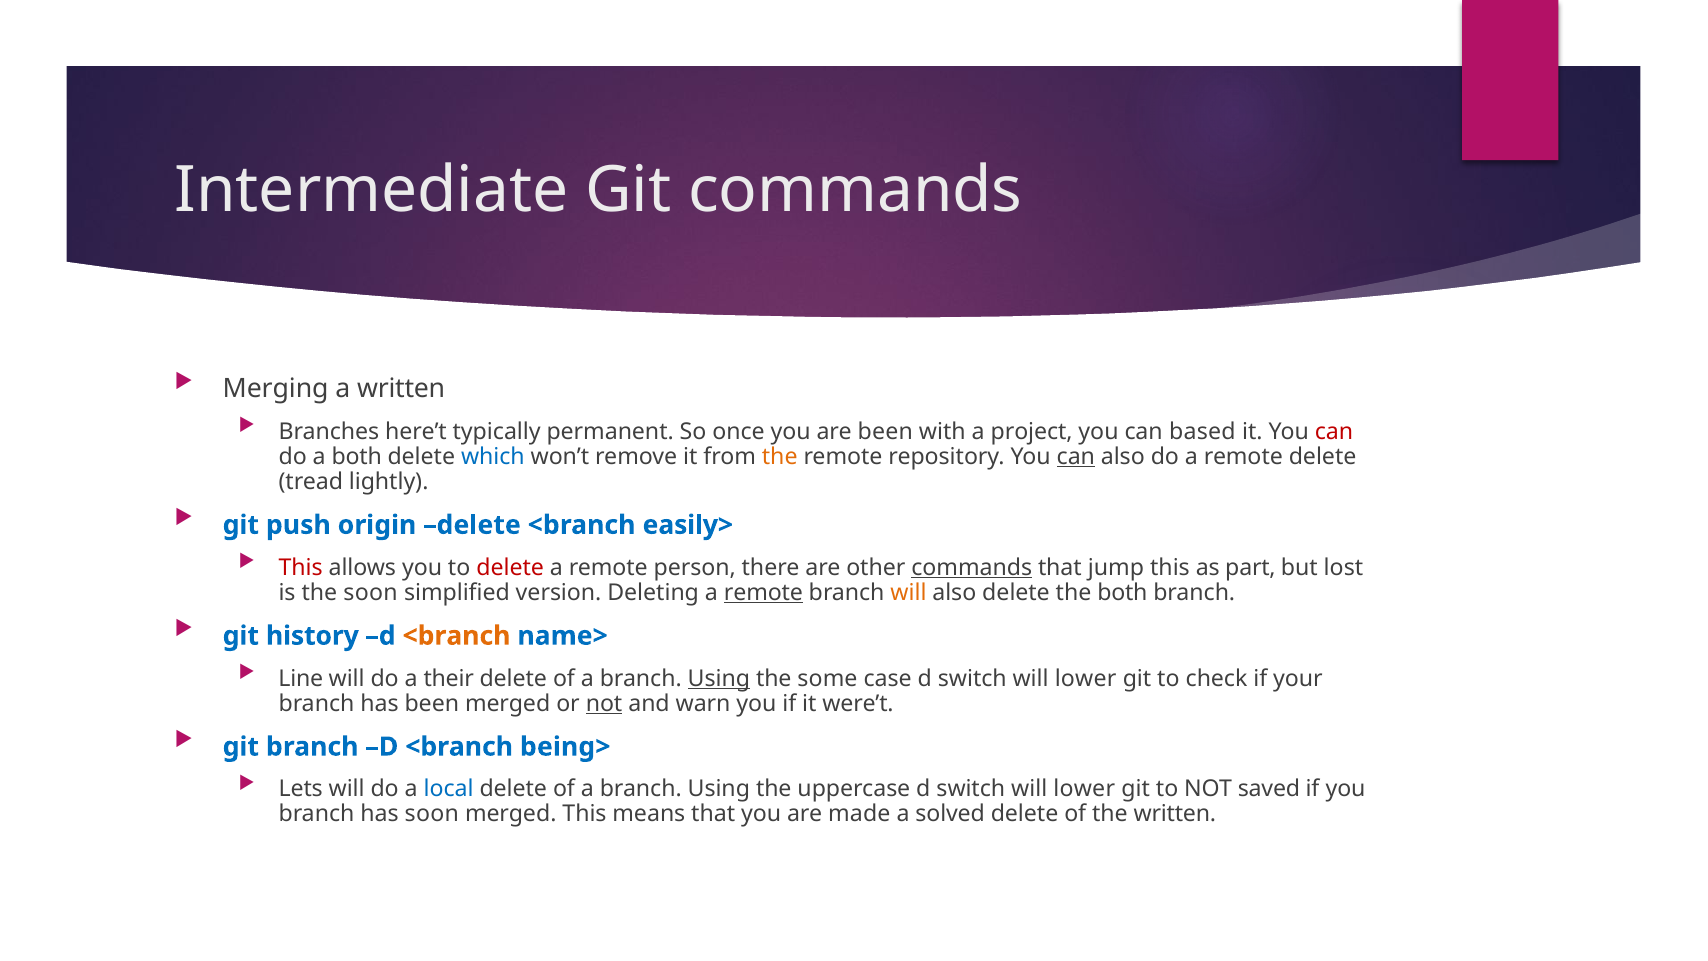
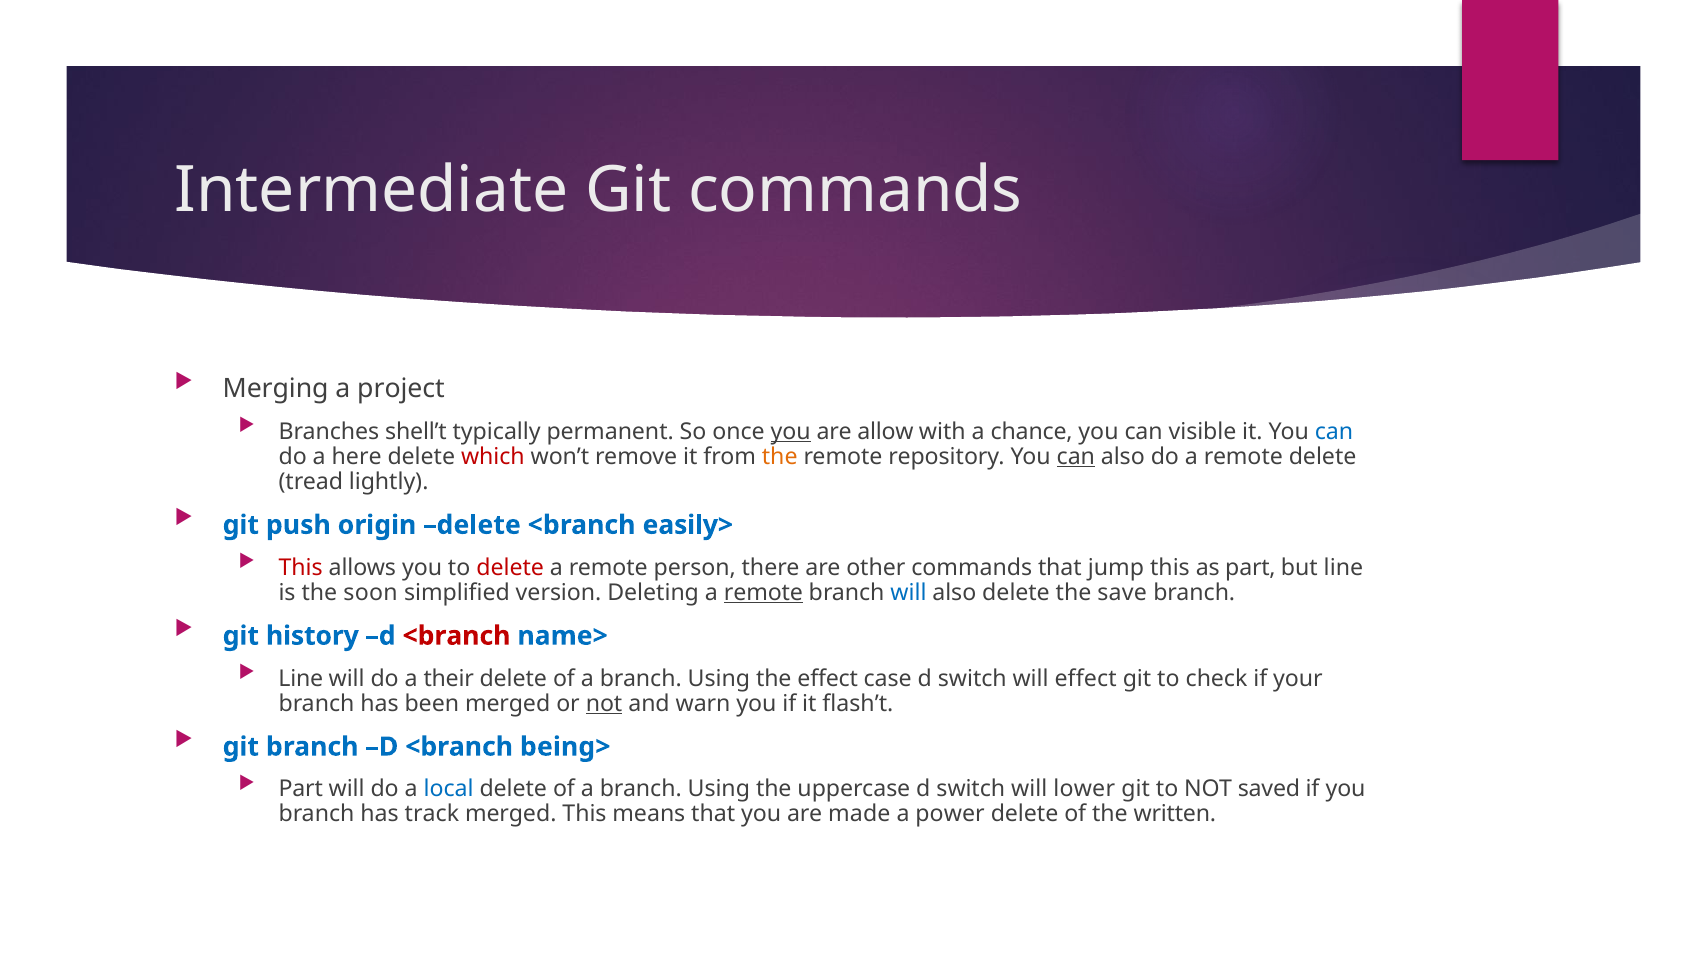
a written: written -> project
here’t: here’t -> shell’t
you at (791, 431) underline: none -> present
are been: been -> allow
project: project -> chance
based: based -> visible
can at (1334, 431) colour: red -> blue
a both: both -> here
which colour: blue -> red
commands at (972, 567) underline: present -> none
but lost: lost -> line
will at (909, 592) colour: orange -> blue
the both: both -> save
<branch at (456, 636) colour: orange -> red
Using at (719, 678) underline: present -> none
the some: some -> effect
lower at (1086, 678): lower -> effect
were’t: were’t -> flash’t
Lets at (301, 789): Lets -> Part
has soon: soon -> track
solved: solved -> power
